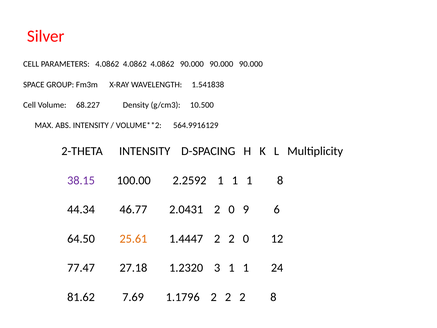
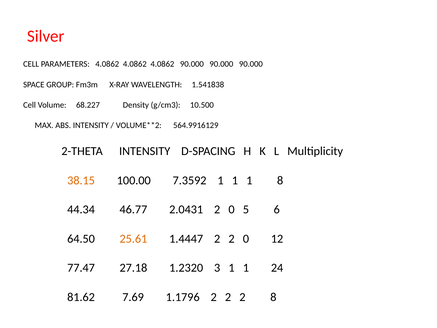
38.15 colour: purple -> orange
2.2592: 2.2592 -> 7.3592
9: 9 -> 5
